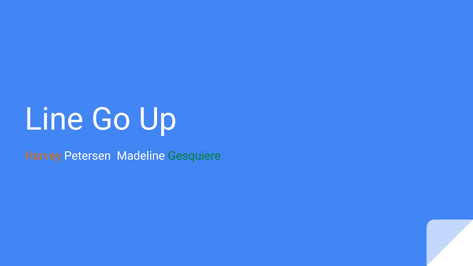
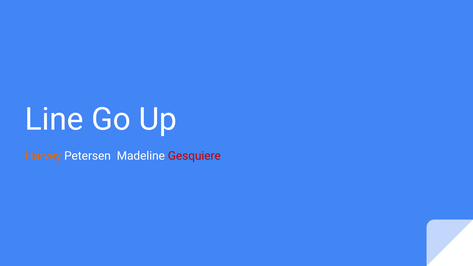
Gesquiere colour: green -> red
